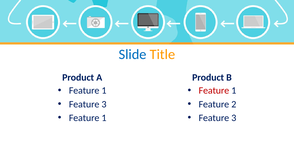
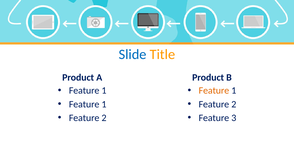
Feature at (214, 91) colour: red -> orange
3 at (104, 104): 3 -> 1
1 at (104, 118): 1 -> 2
